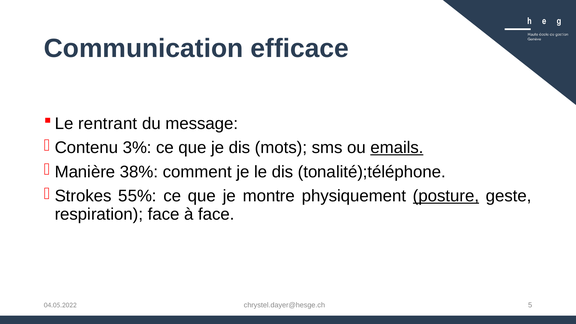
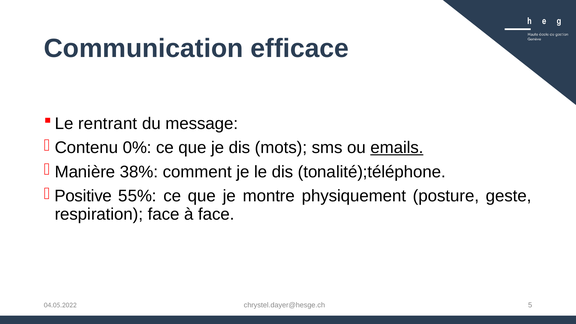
3%: 3% -> 0%
Strokes: Strokes -> Positive
posture underline: present -> none
